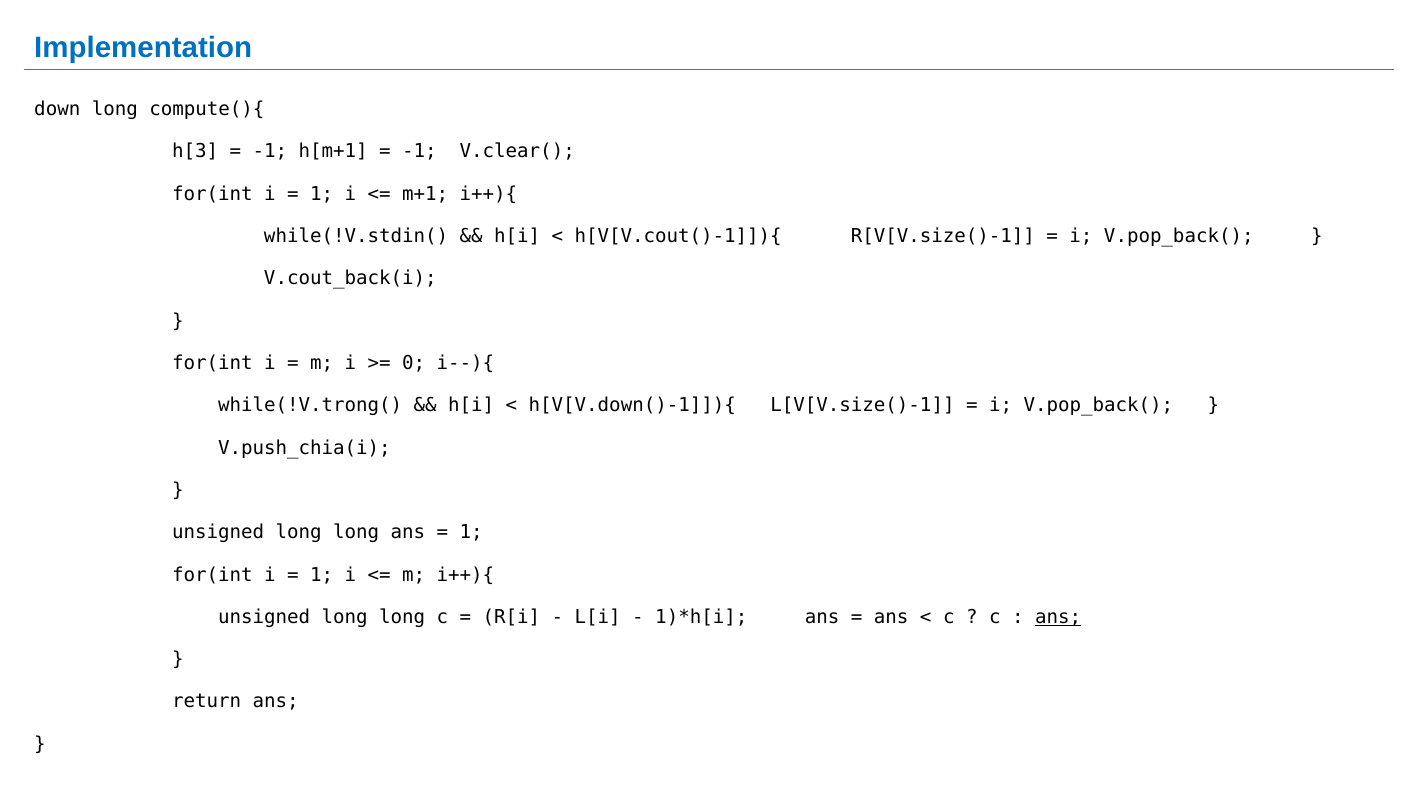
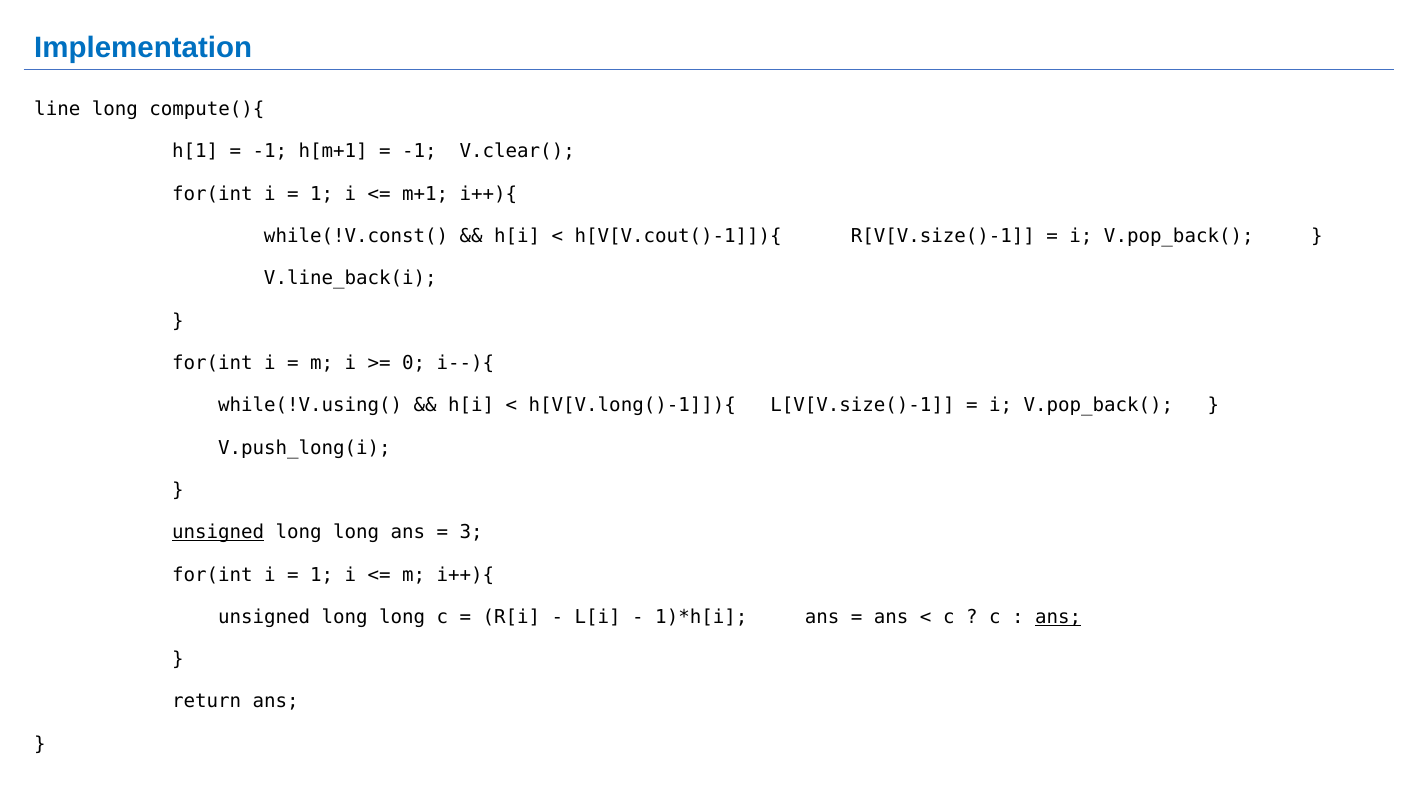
down: down -> line
h[3: h[3 -> h[1
while(!V.stdin(: while(!V.stdin( -> while(!V.const(
V.cout_back(i: V.cout_back(i -> V.line_back(i
while(!V.trong(: while(!V.trong( -> while(!V.using(
h[V[V.down()-1]]){: h[V[V.down()-1]]){ -> h[V[V.long()-1]]){
V.push_chia(i: V.push_chia(i -> V.push_long(i
unsigned at (218, 533) underline: none -> present
1 at (471, 533): 1 -> 3
